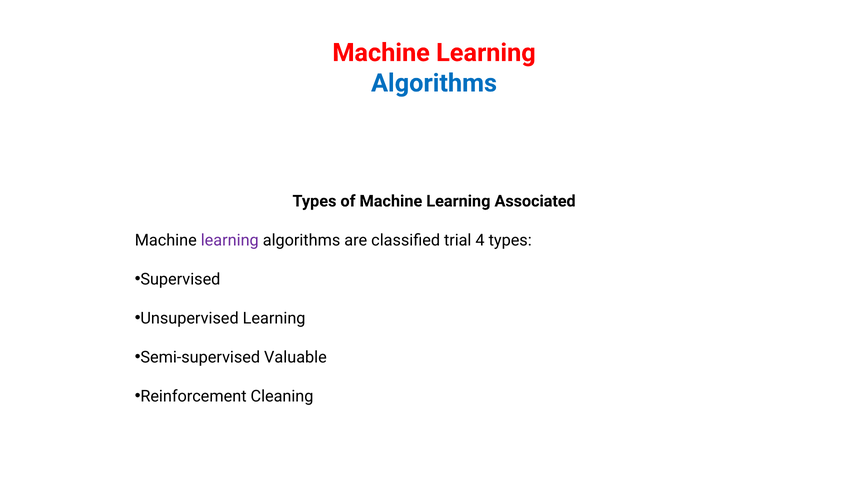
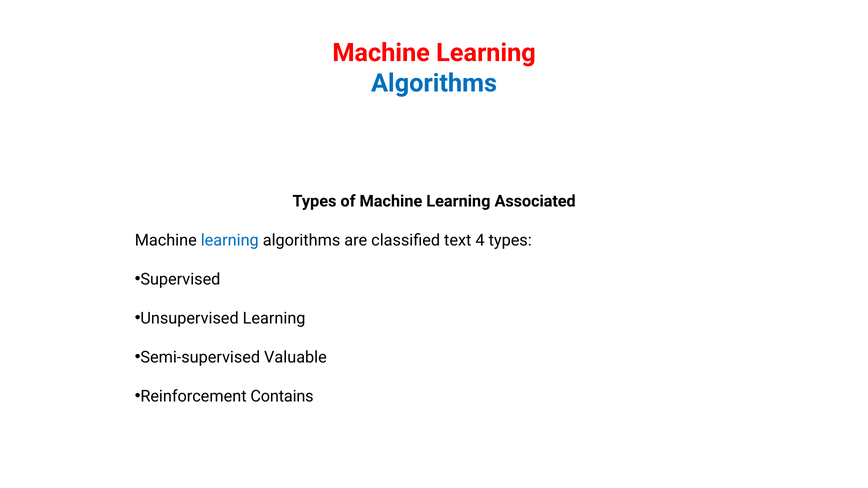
learning at (230, 240) colour: purple -> blue
trial: trial -> text
Cleaning: Cleaning -> Contains
